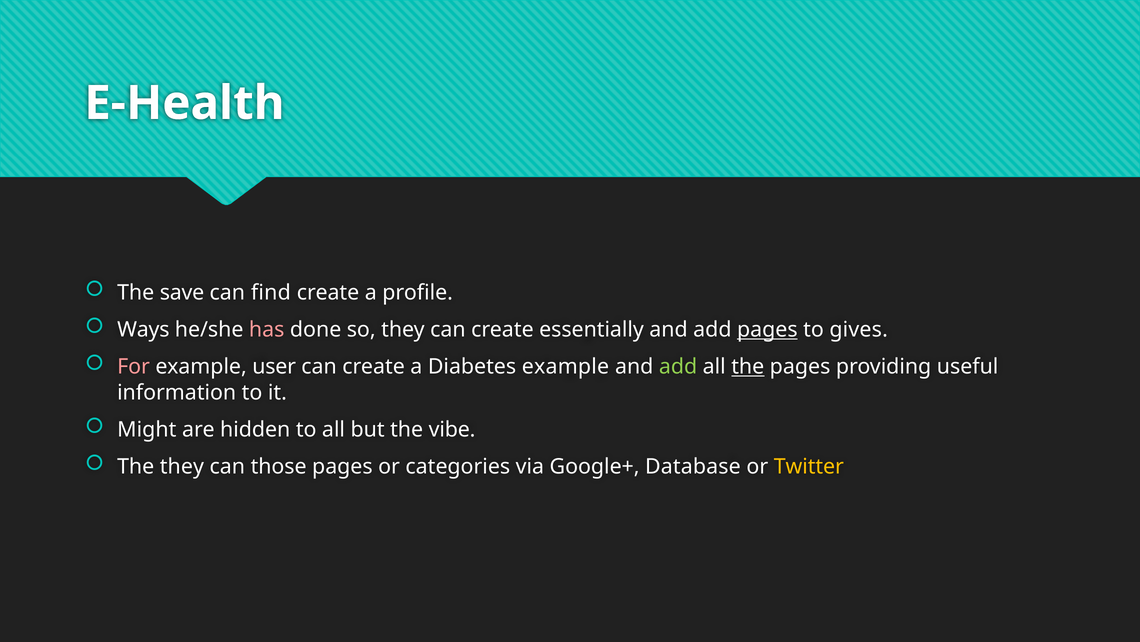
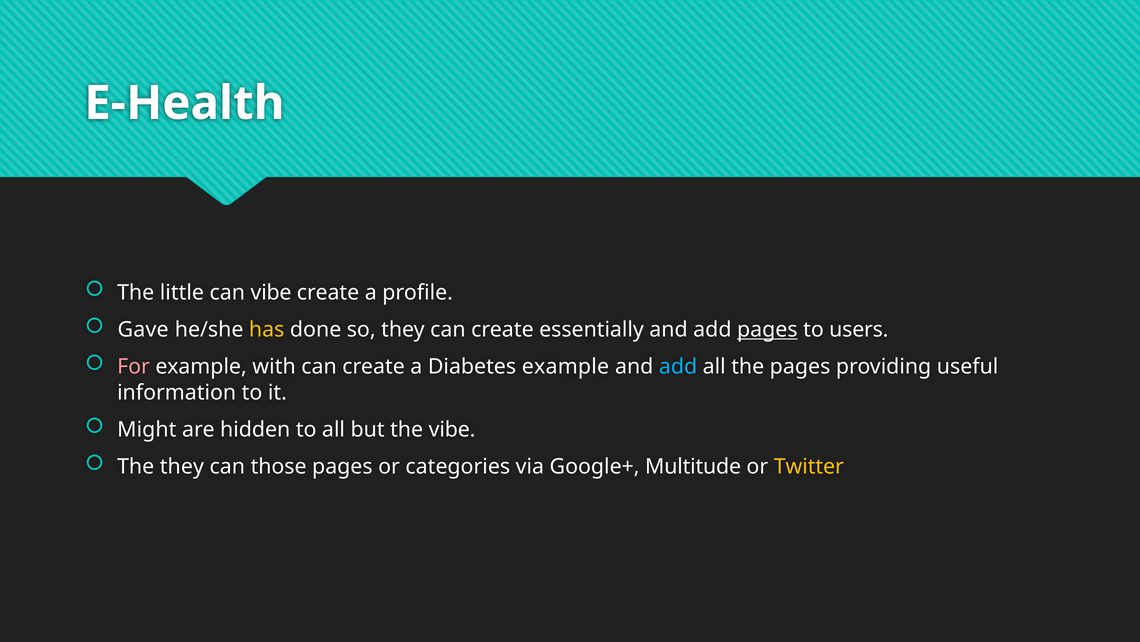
save: save -> little
can find: find -> vibe
Ways: Ways -> Gave
has colour: pink -> yellow
gives: gives -> users
user: user -> with
add at (678, 366) colour: light green -> light blue
the at (748, 366) underline: present -> none
Database: Database -> Multitude
